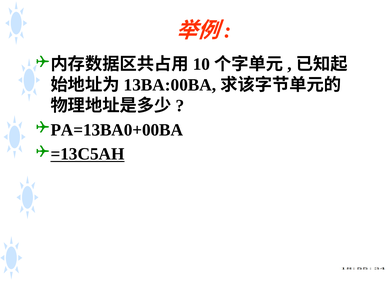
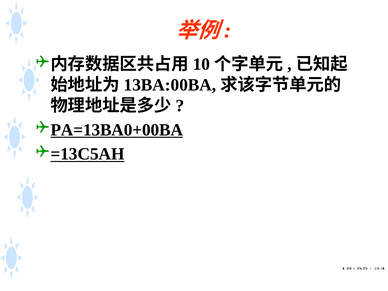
PA=13BA0+00BA underline: none -> present
